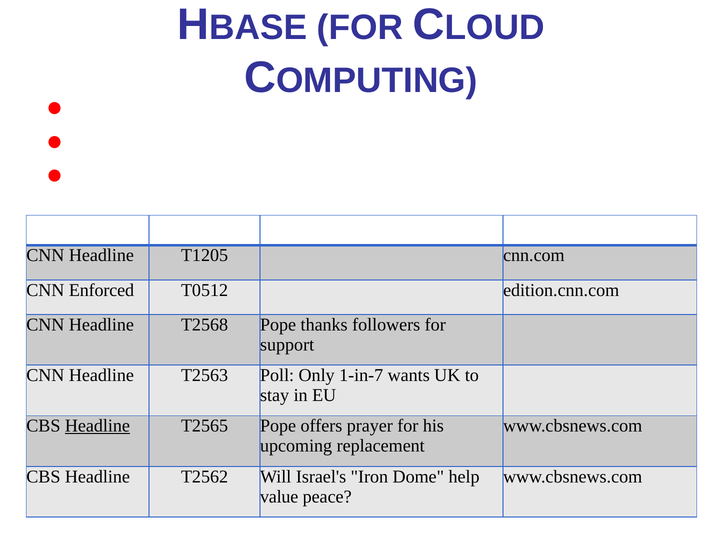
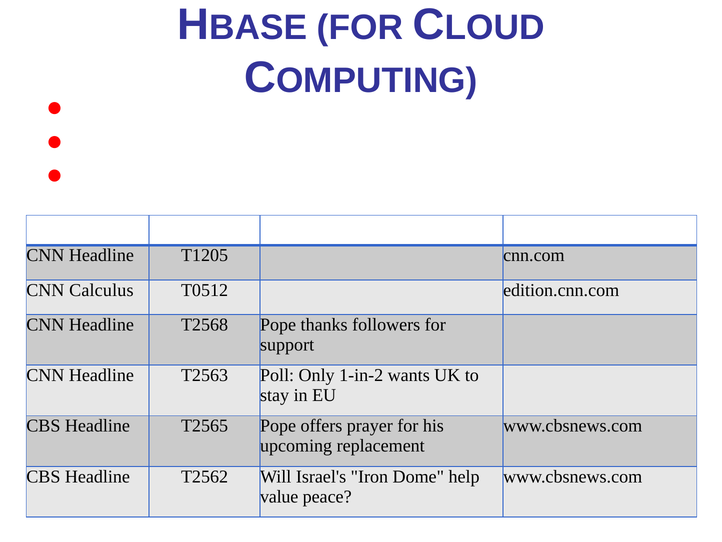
Enforced: Enforced -> Calculus
1-in-7: 1-in-7 -> 1-in-2
Headline at (97, 425) underline: present -> none
